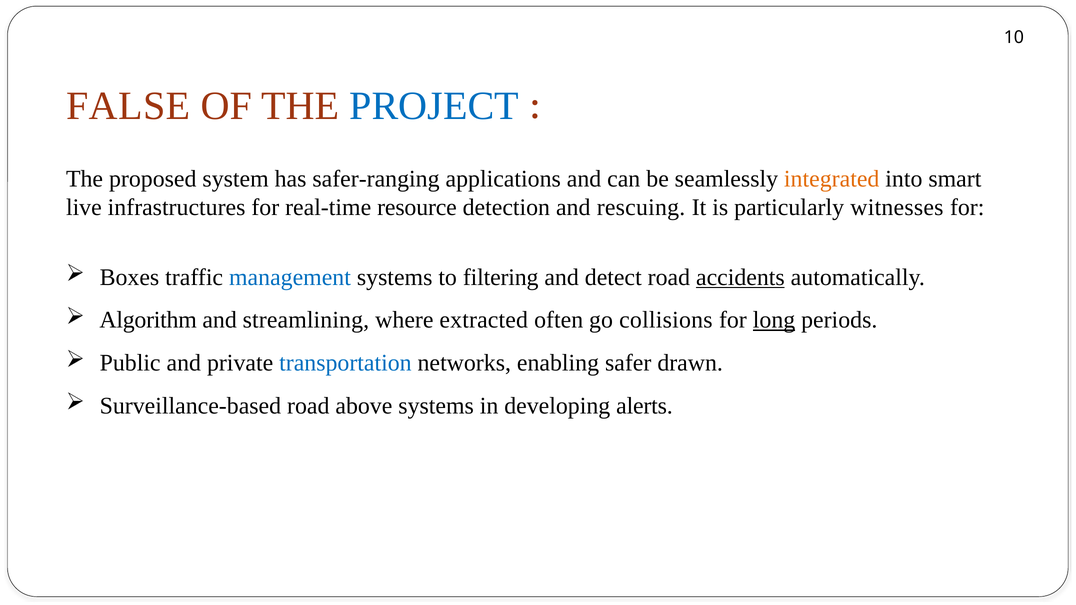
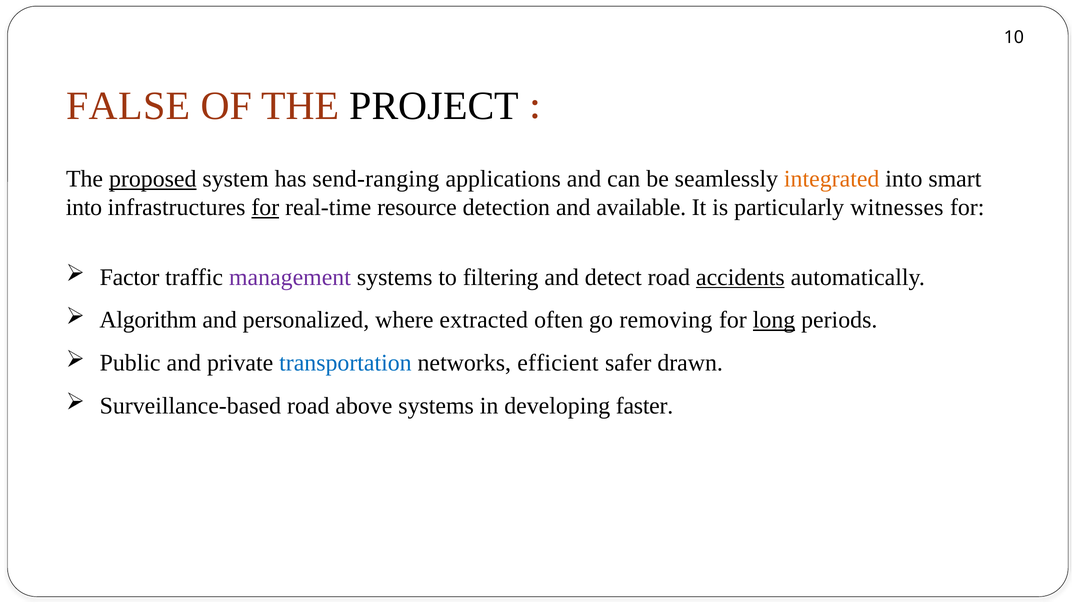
PROJECT colour: blue -> black
proposed underline: none -> present
safer-ranging: safer-ranging -> send-ranging
live at (84, 208): live -> into
for at (265, 208) underline: none -> present
rescuing: rescuing -> available
Boxes: Boxes -> Factor
management colour: blue -> purple
streamlining: streamlining -> personalized
collisions: collisions -> removing
enabling: enabling -> efficient
alerts: alerts -> faster
